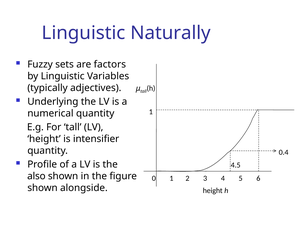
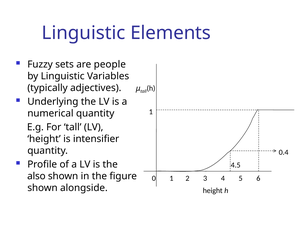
Naturally: Naturally -> Elements
factors: factors -> people
